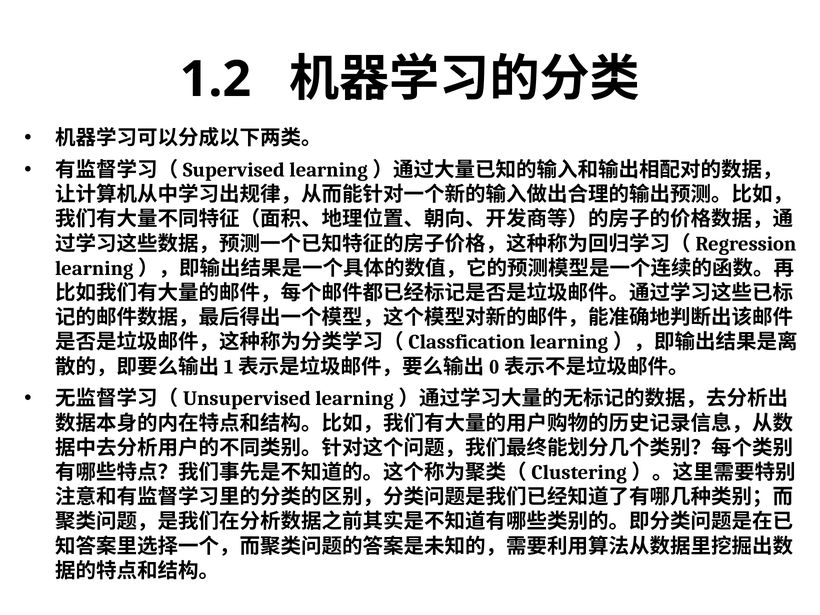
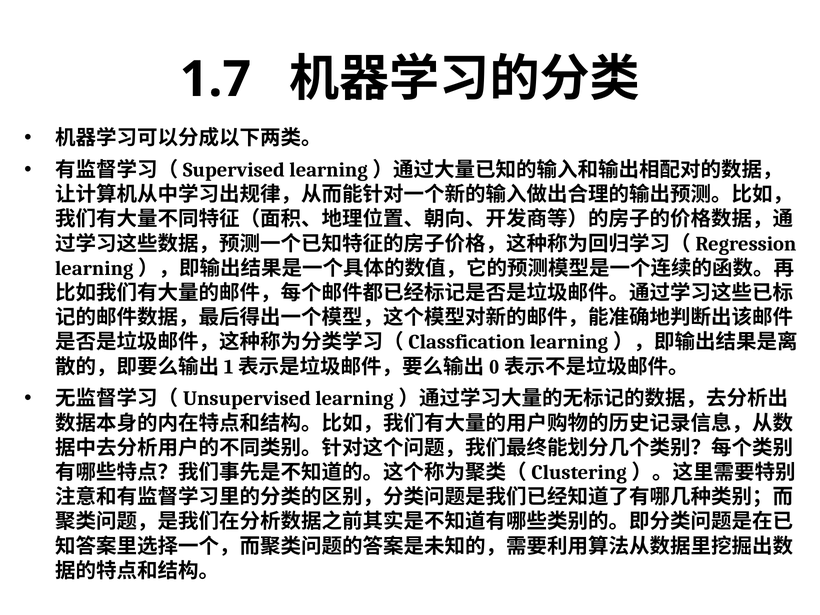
1.2: 1.2 -> 1.7
